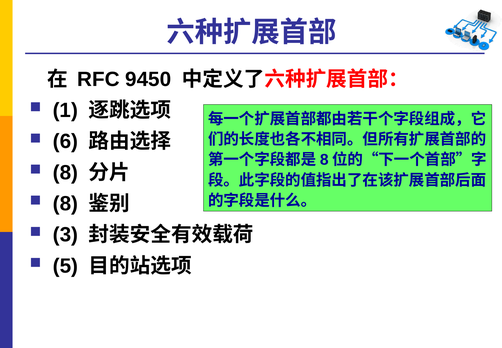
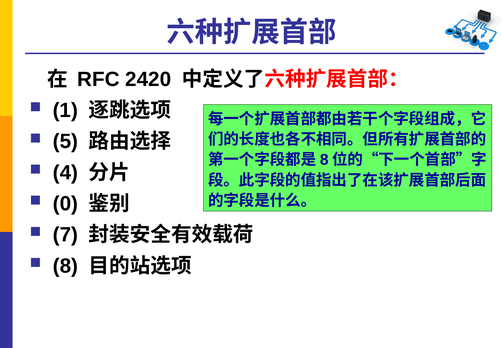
9450: 9450 -> 2420
6: 6 -> 5
8 at (65, 172): 8 -> 4
8 at (65, 203): 8 -> 0
3: 3 -> 7
5: 5 -> 8
